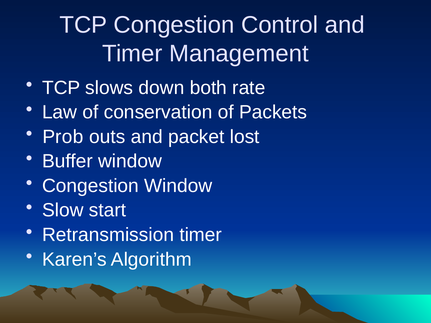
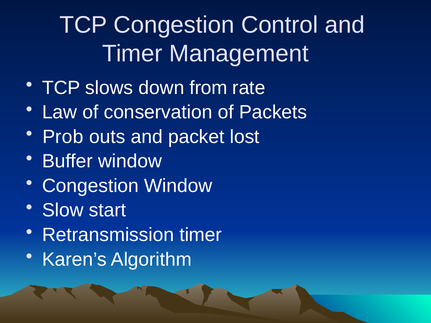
both: both -> from
